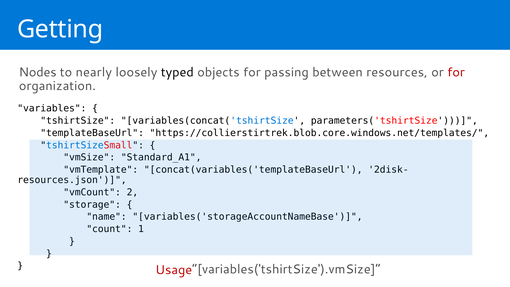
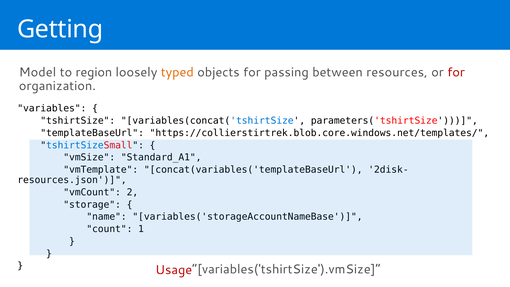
Nodes: Nodes -> Model
nearly: nearly -> region
typed colour: black -> orange
